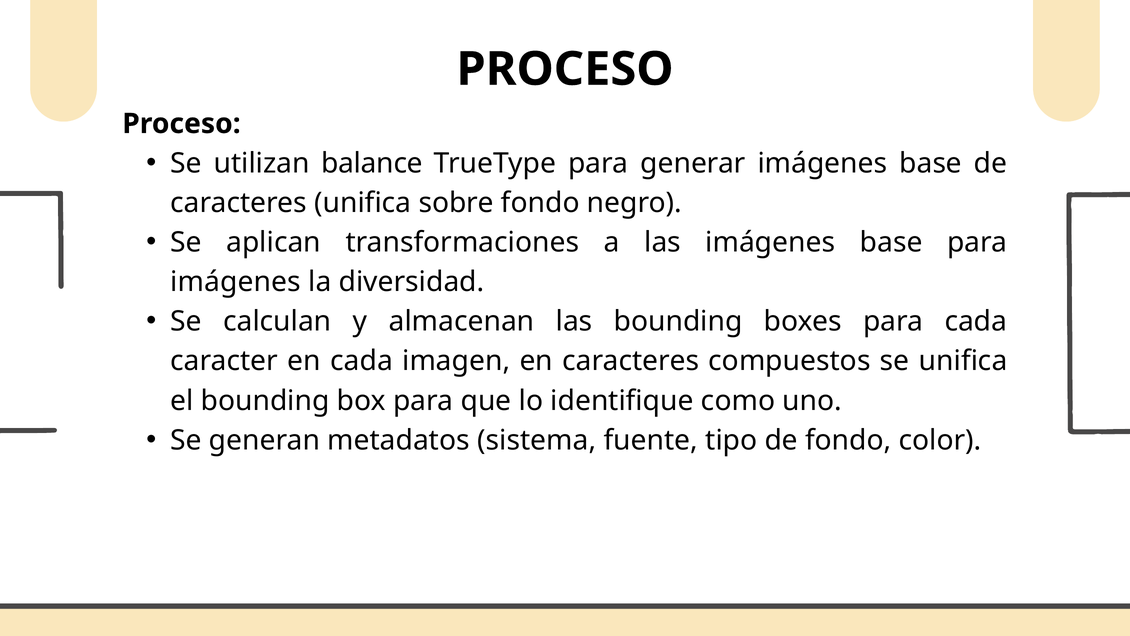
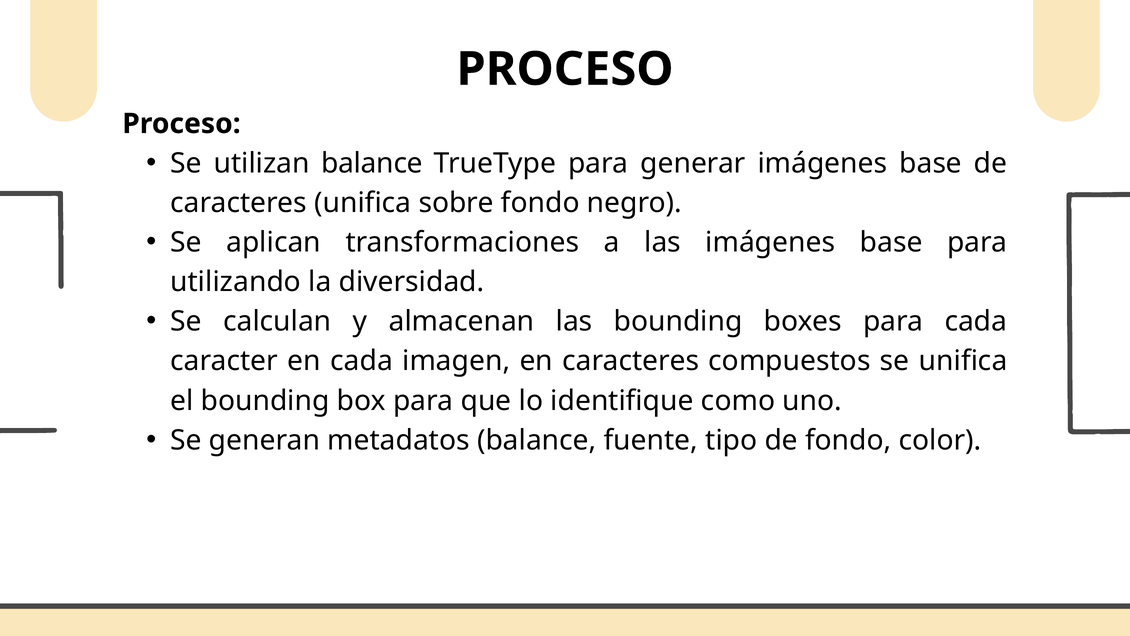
imágenes at (236, 282): imágenes -> utilizando
metadatos sistema: sistema -> balance
